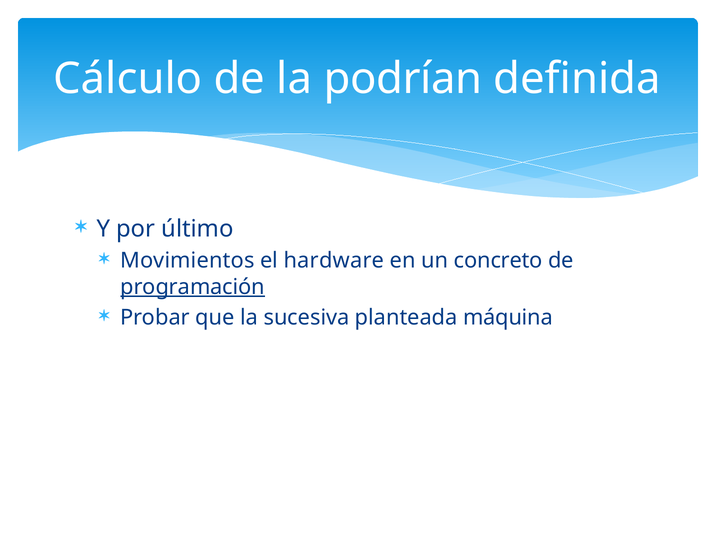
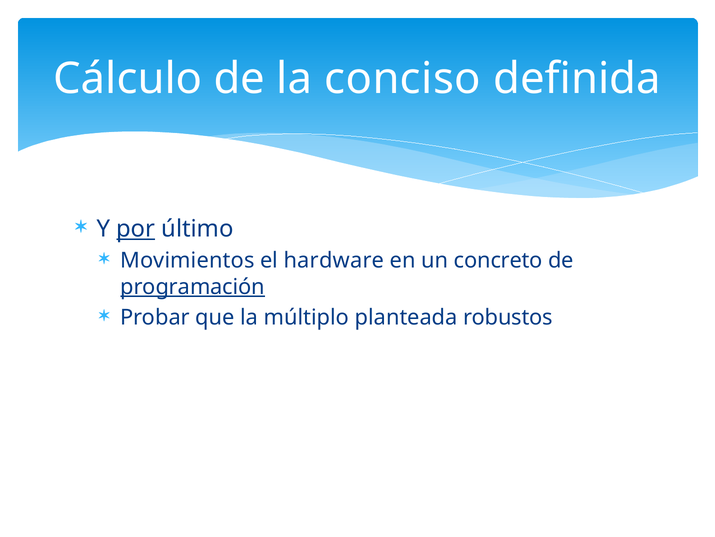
podrían: podrían -> conciso
por underline: none -> present
sucesiva: sucesiva -> múltiplo
máquina: máquina -> robustos
